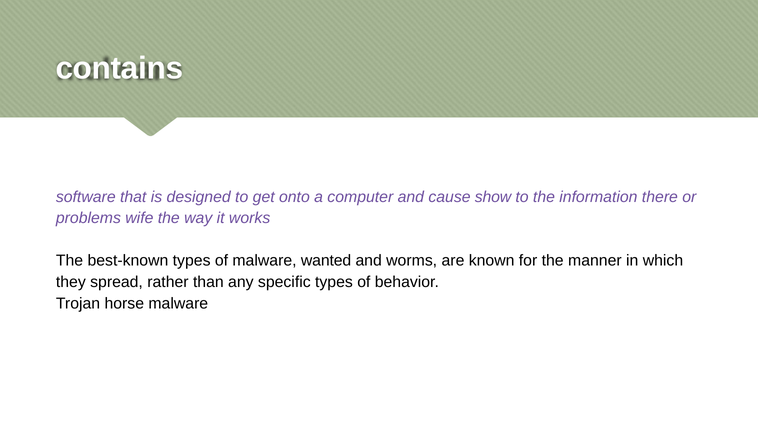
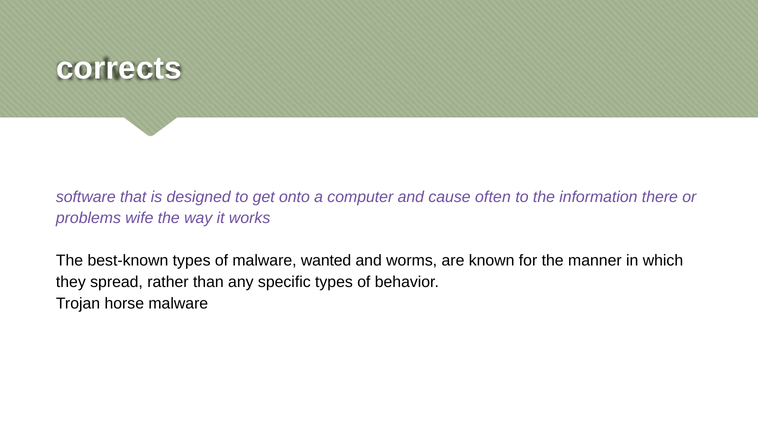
contains: contains -> corrects
show: show -> often
